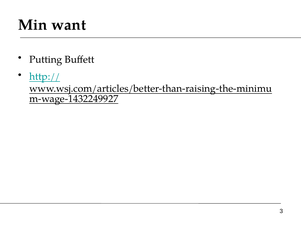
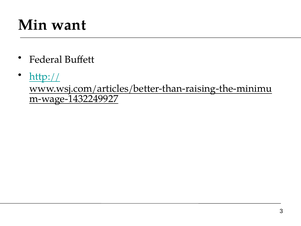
Putting: Putting -> Federal
